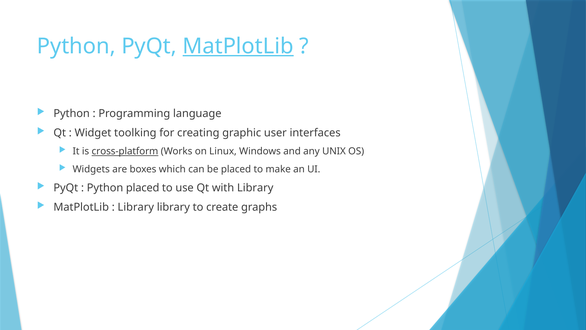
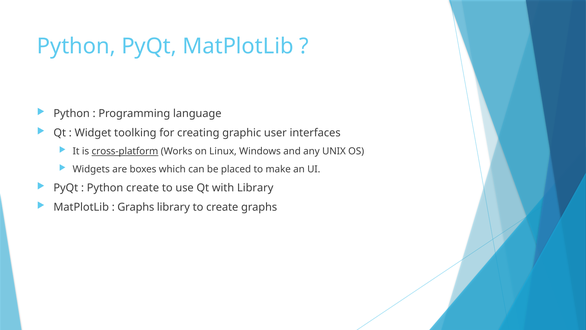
MatPlotLib at (238, 46) underline: present -> none
Python placed: placed -> create
Library at (136, 207): Library -> Graphs
